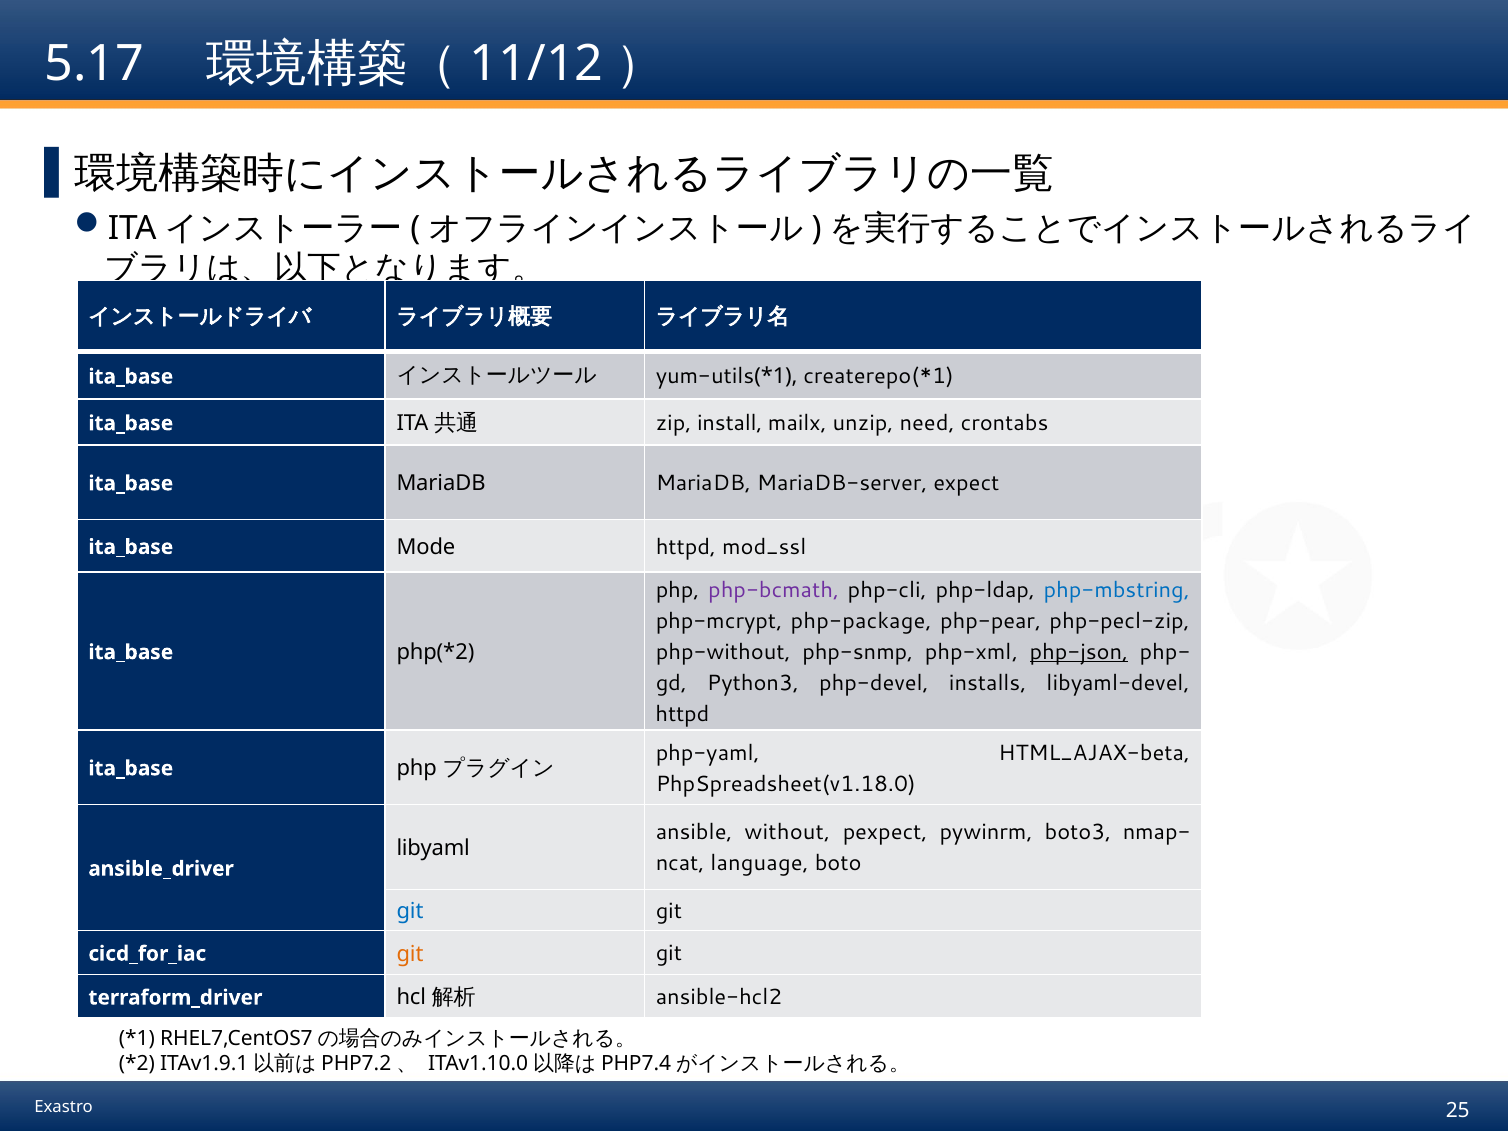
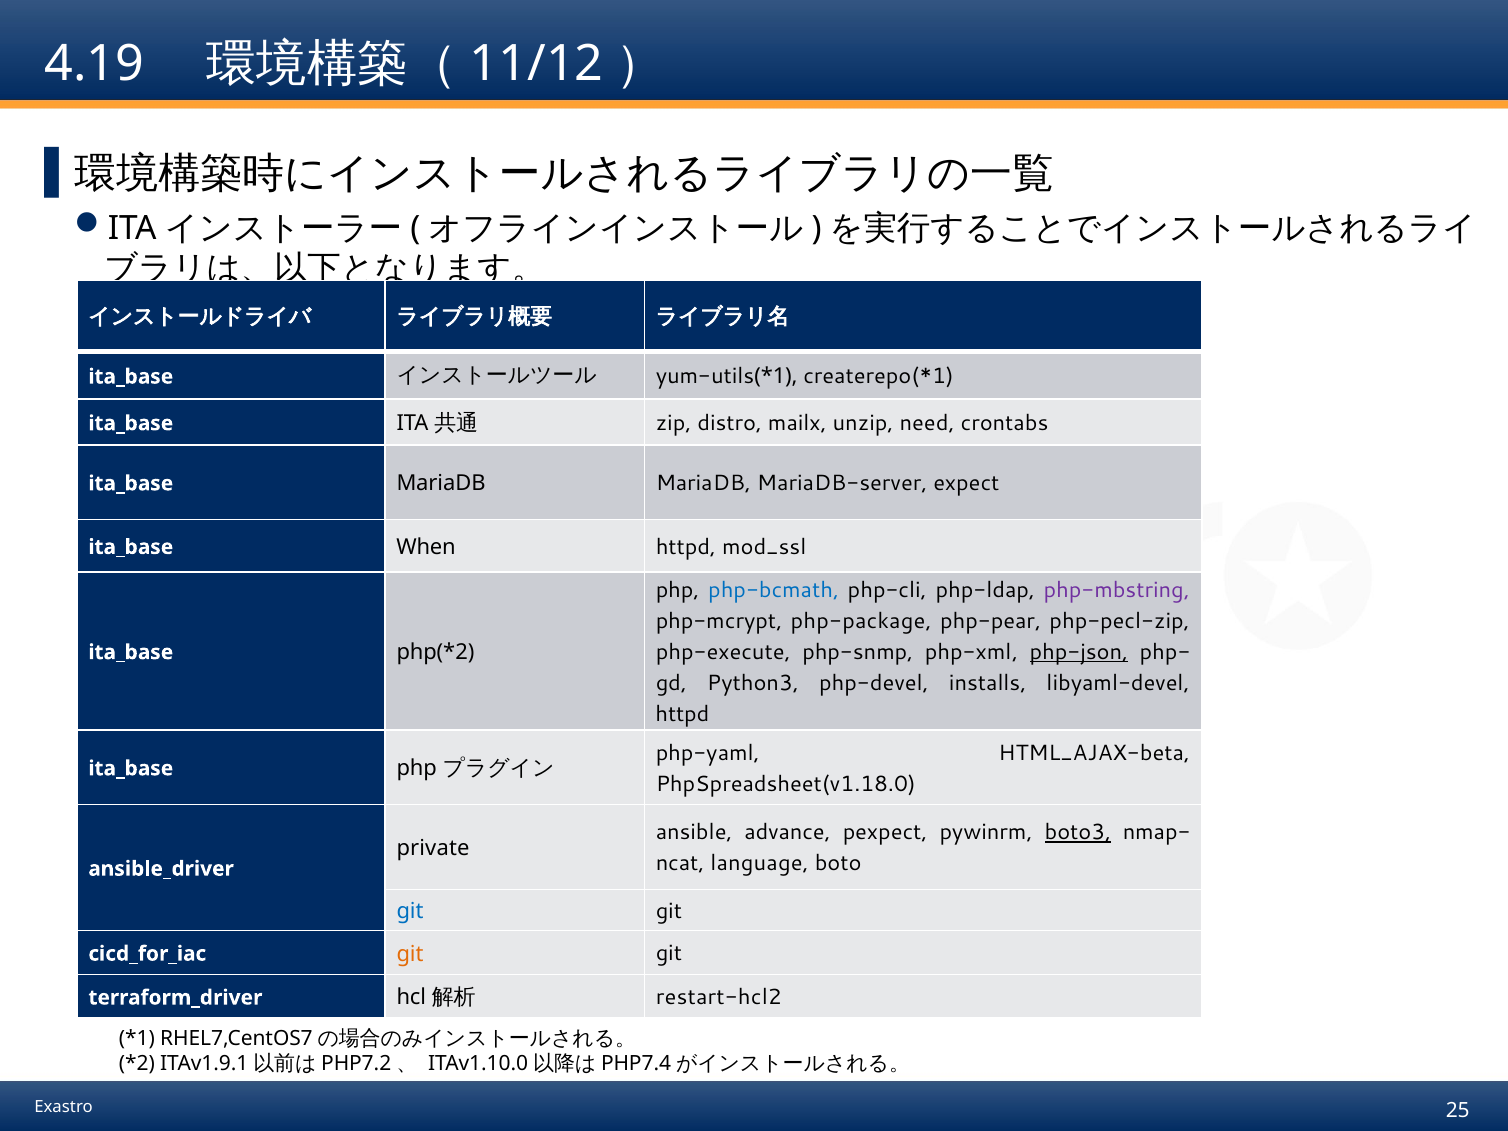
5.17: 5.17 -> 4.19
install: install -> distro
Mode: Mode -> When
php-bcmath colour: purple -> blue
php-mbstring colour: blue -> purple
php-without: php-without -> php-execute
without: without -> advance
boto3 underline: none -> present
libyaml: libyaml -> private
ansible-hcl2: ansible-hcl2 -> restart-hcl2
